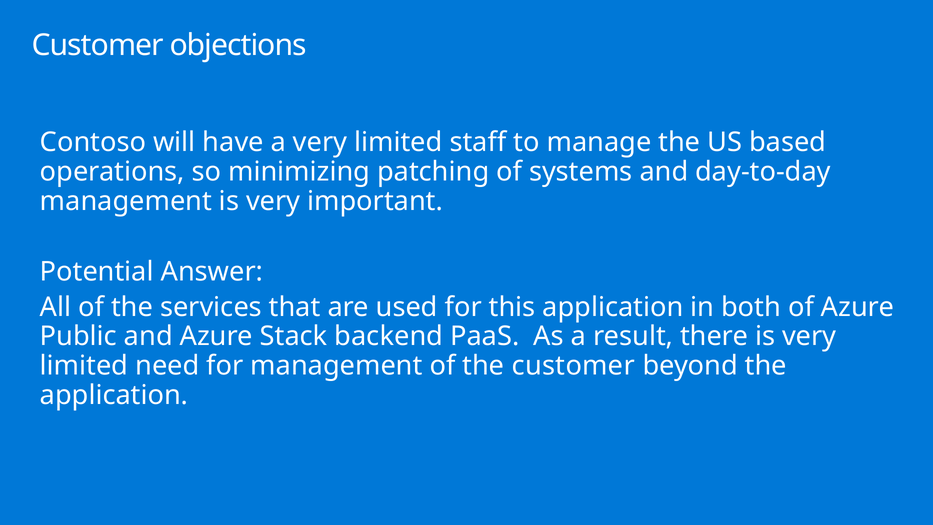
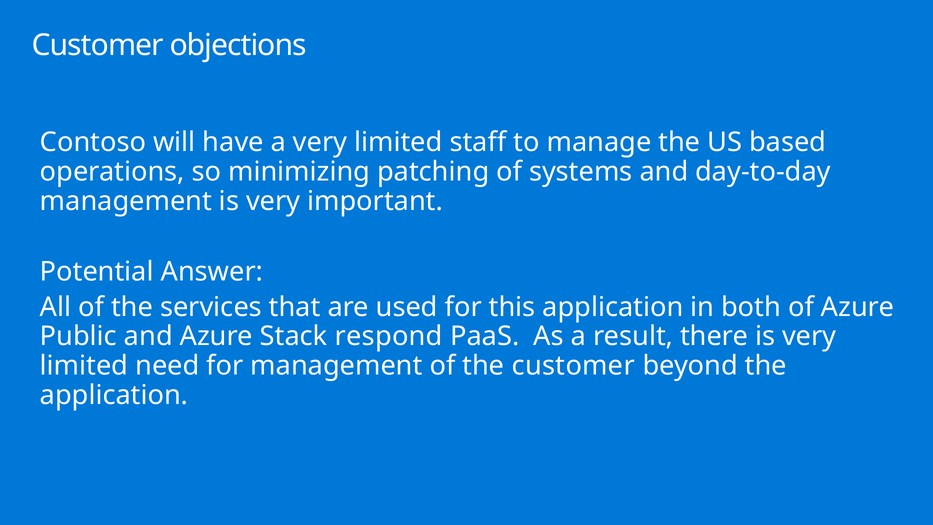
backend: backend -> respond
